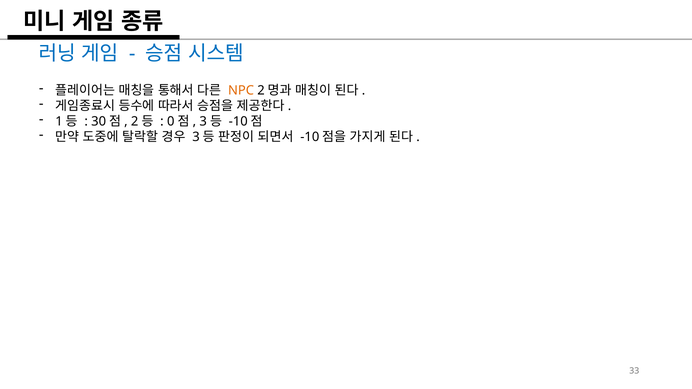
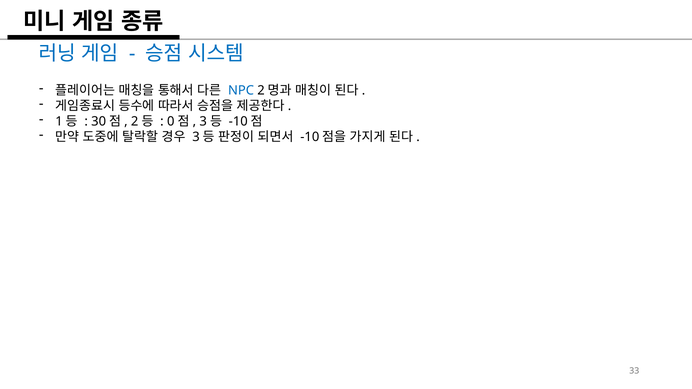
NPC colour: orange -> blue
